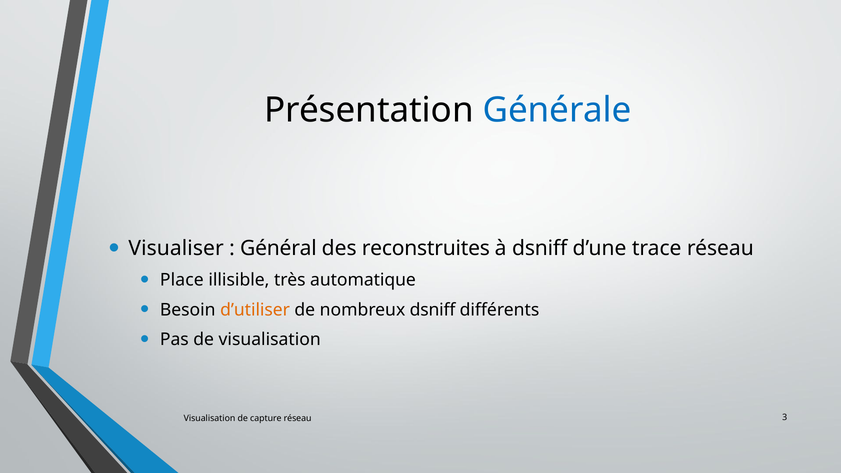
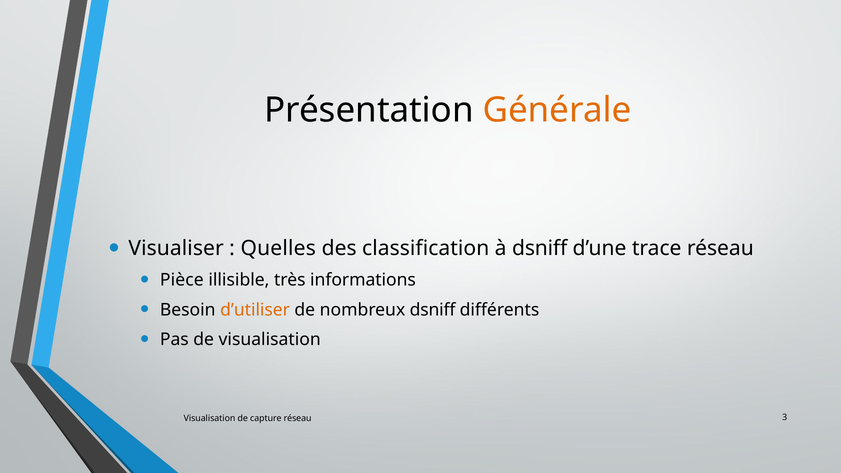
Générale colour: blue -> orange
Général: Général -> Quelles
reconstruites: reconstruites -> classification
Place: Place -> Pièce
automatique: automatique -> informations
